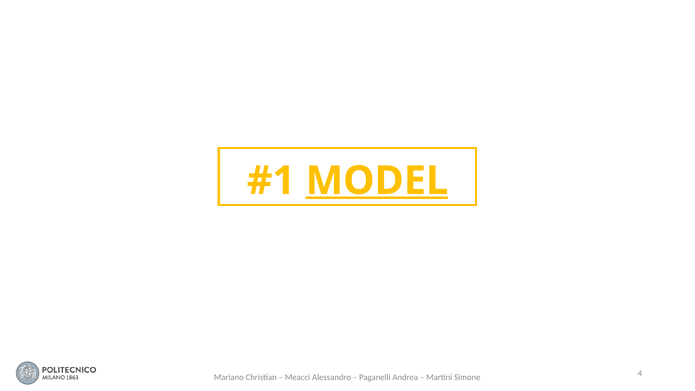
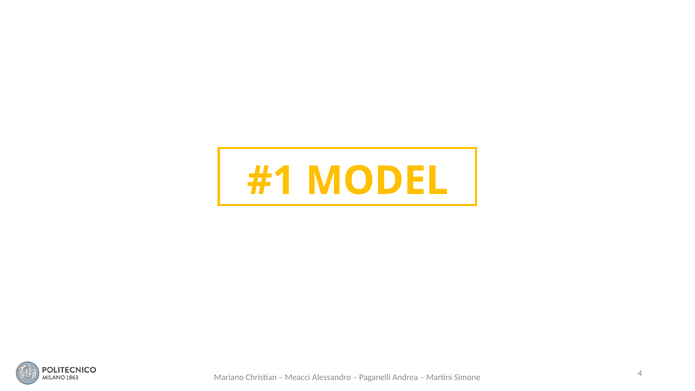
MODEL underline: present -> none
